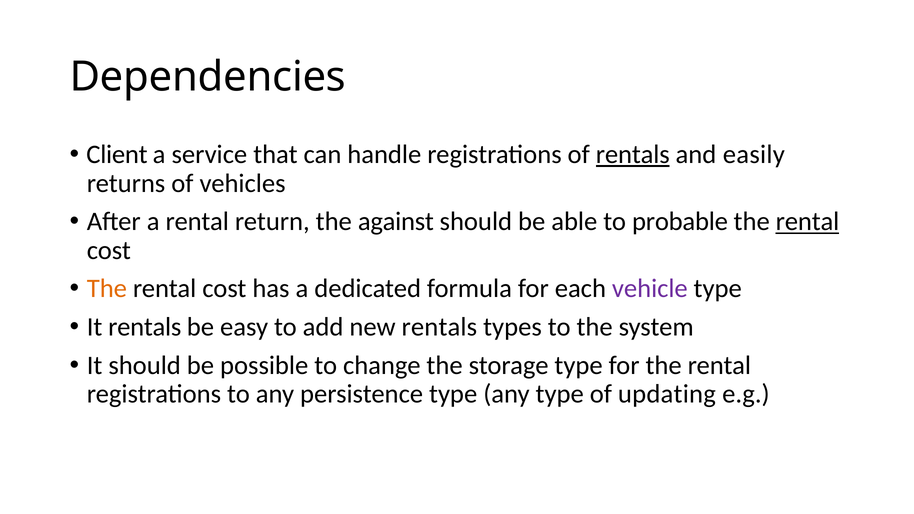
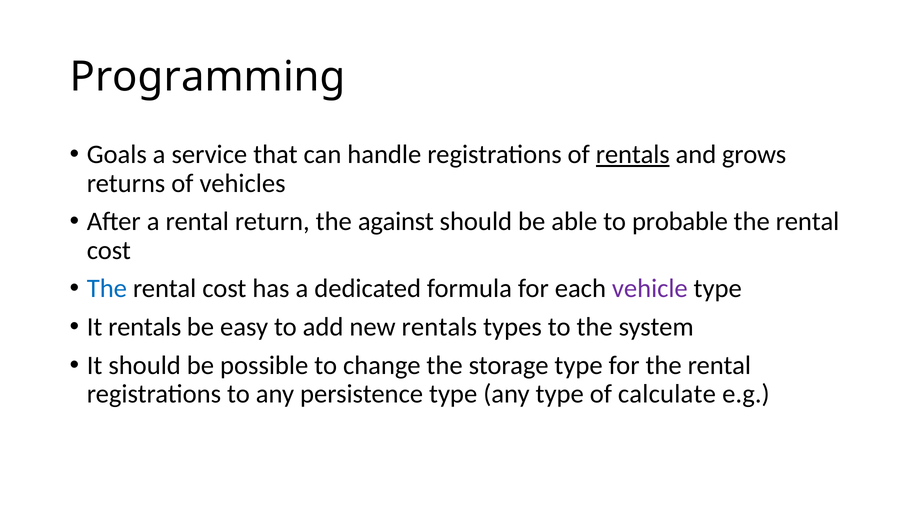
Dependencies: Dependencies -> Programming
Client: Client -> Goals
easily: easily -> grows
rental at (808, 222) underline: present -> none
The at (107, 289) colour: orange -> blue
updating: updating -> calculate
